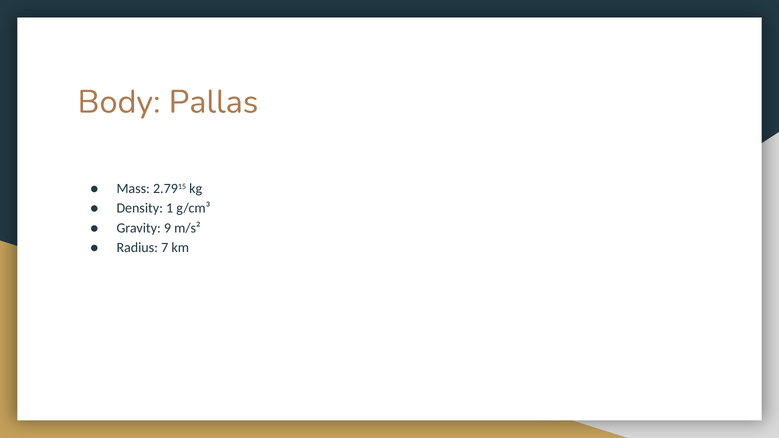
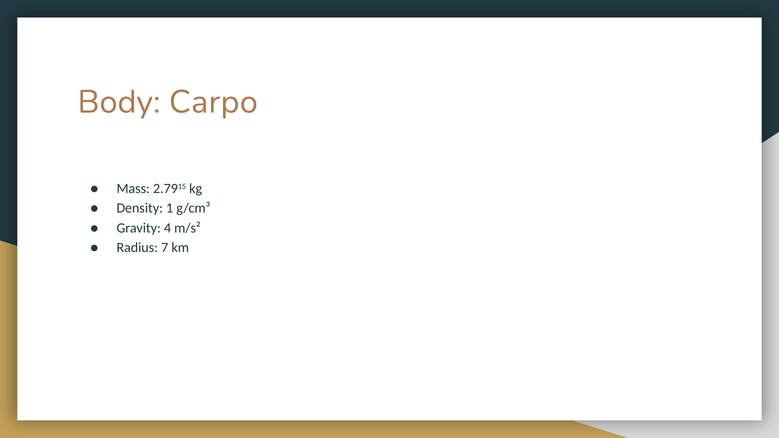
Pallas: Pallas -> Carpo
9: 9 -> 4
